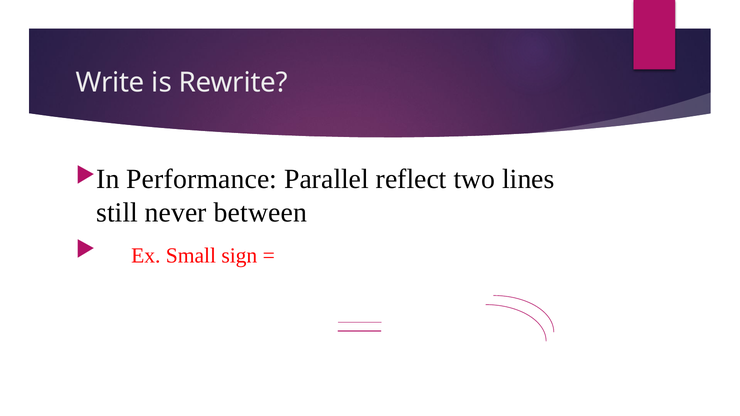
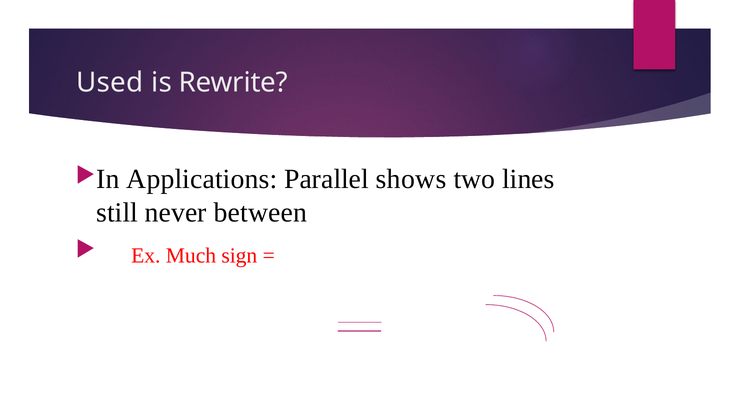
Write: Write -> Used
Performance: Performance -> Applications
reflect: reflect -> shows
Small: Small -> Much
